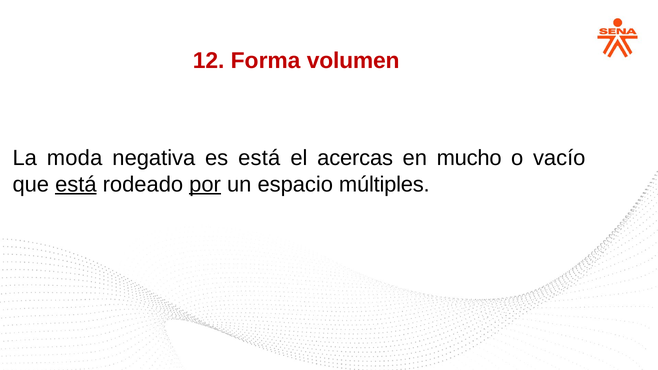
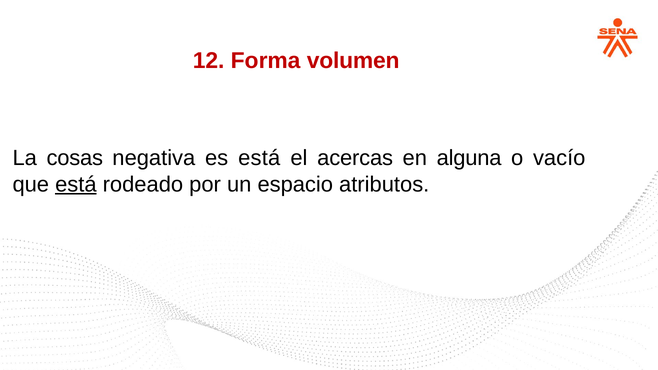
moda: moda -> cosas
mucho: mucho -> alguna
por underline: present -> none
múltiples: múltiples -> atributos
